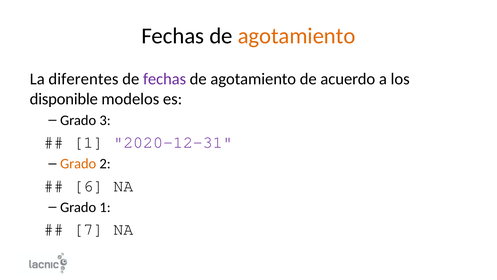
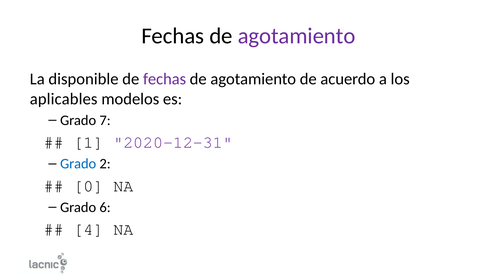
agotamiento at (297, 36) colour: orange -> purple
diferentes: diferentes -> disponible
disponible: disponible -> aplicables
3: 3 -> 7
Grado at (78, 164) colour: orange -> blue
6: 6 -> 0
Grado 1: 1 -> 6
7: 7 -> 4
